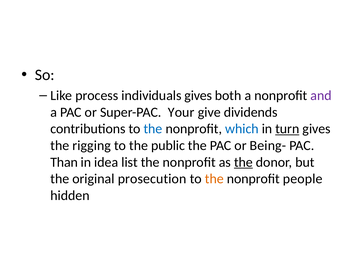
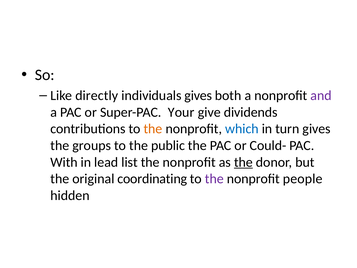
process: process -> directly
the at (153, 129) colour: blue -> orange
turn underline: present -> none
rigging: rigging -> groups
Being-: Being- -> Could-
Than: Than -> With
idea: idea -> lead
prosecution: prosecution -> coordinating
the at (214, 179) colour: orange -> purple
